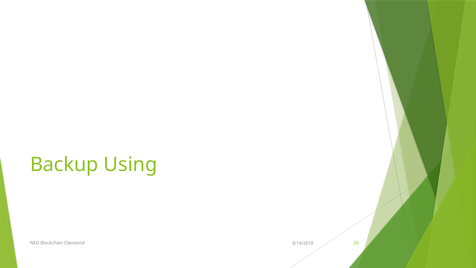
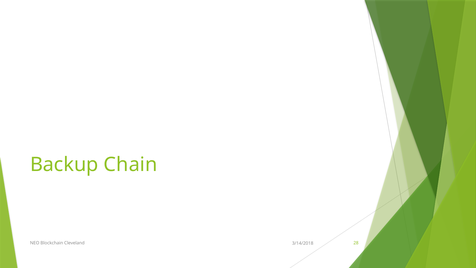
Using: Using -> Chain
